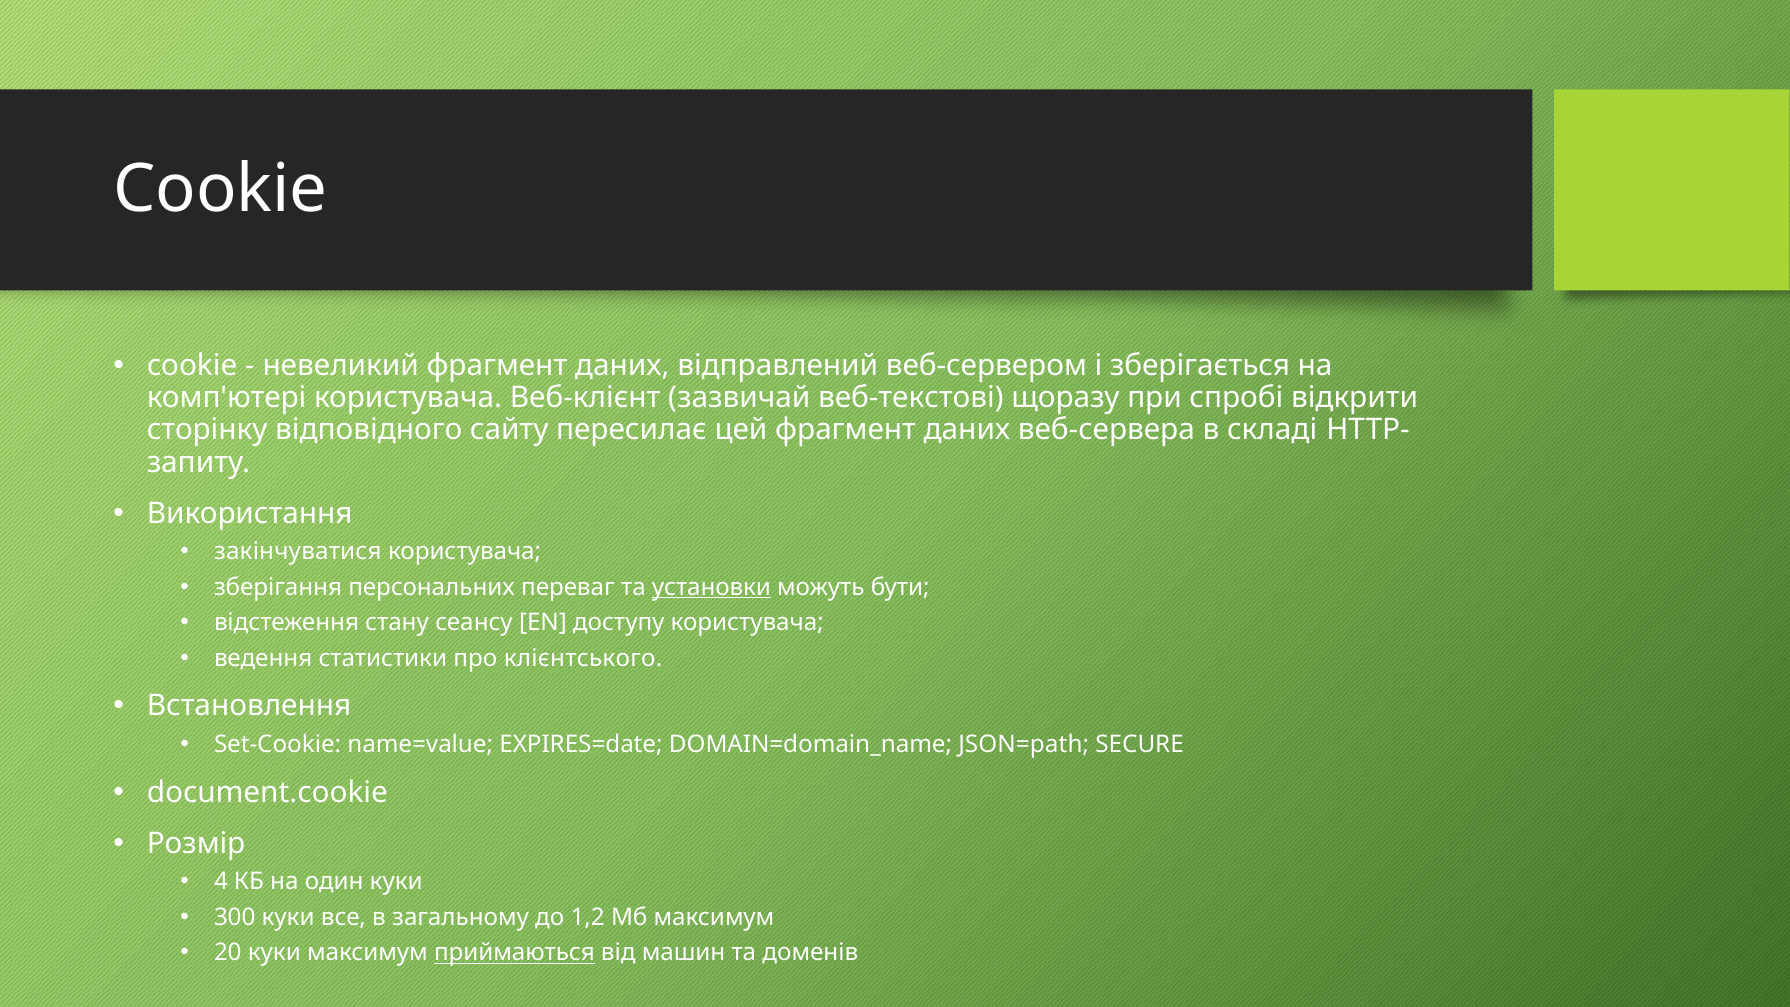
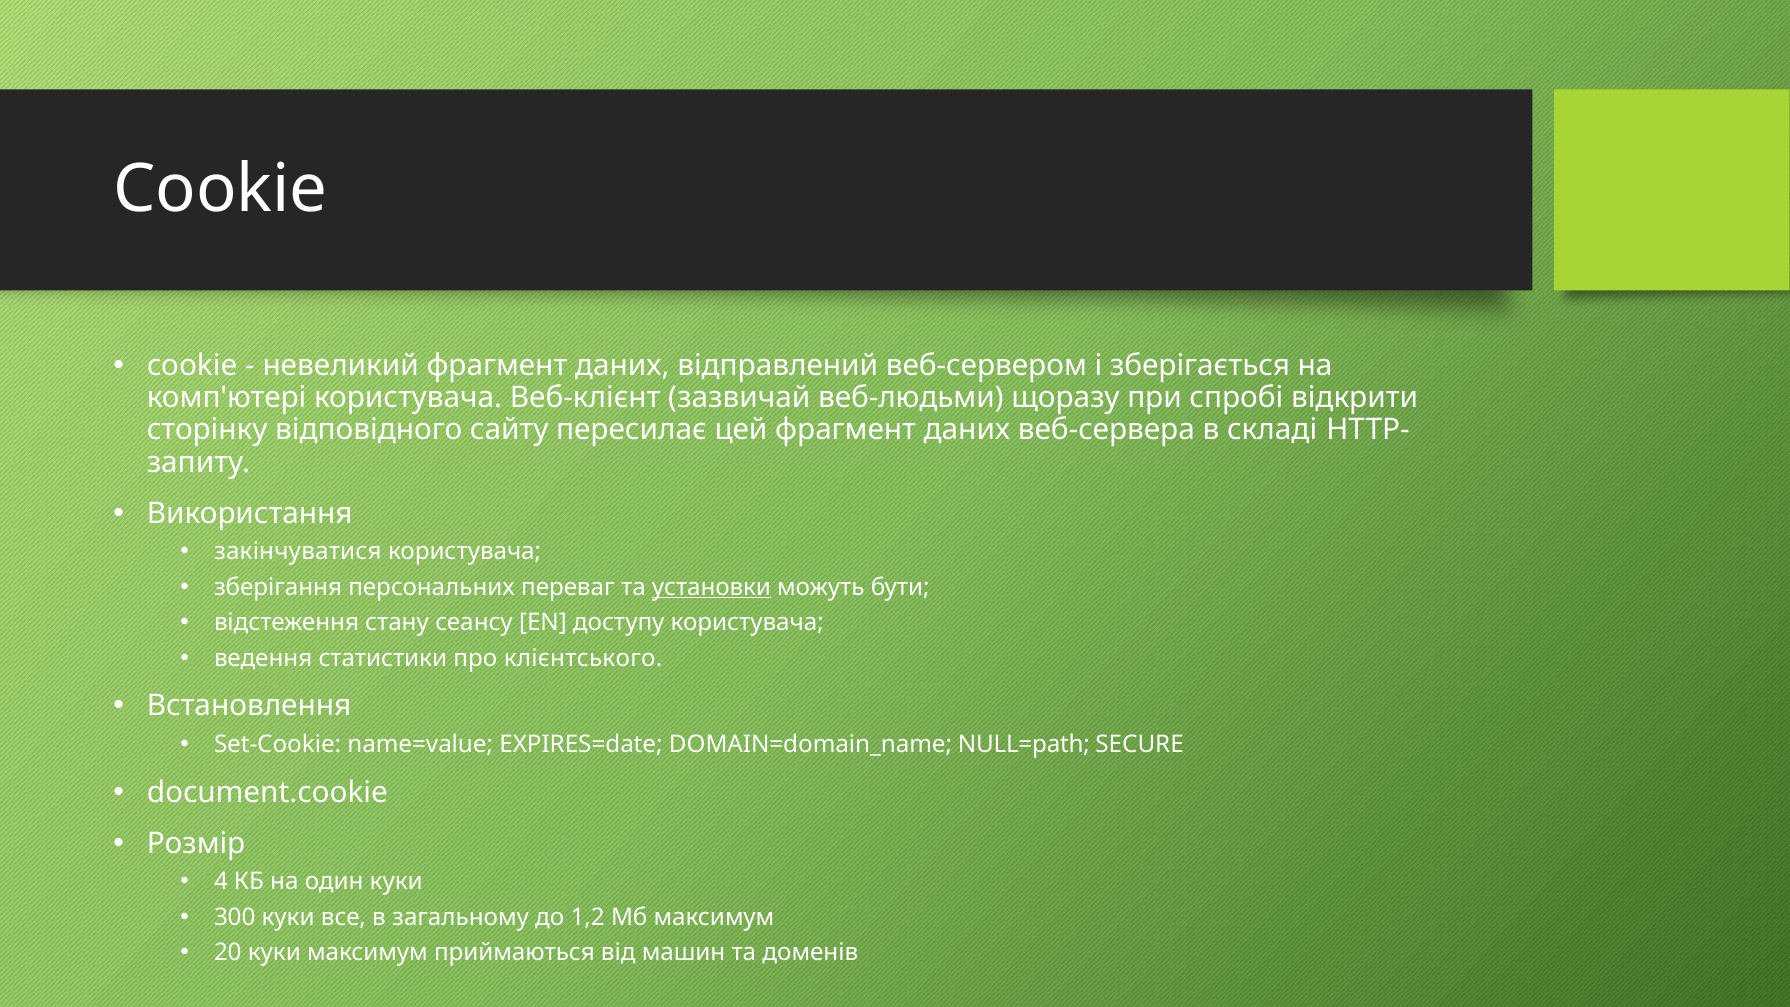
веб-текстові: веб-текстові -> веб-людьми
JSON=path: JSON=path -> NULL=path
приймаються underline: present -> none
